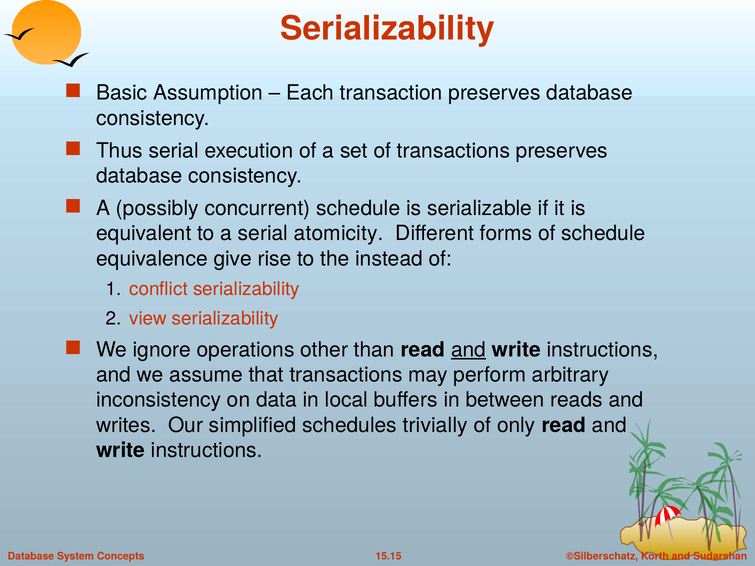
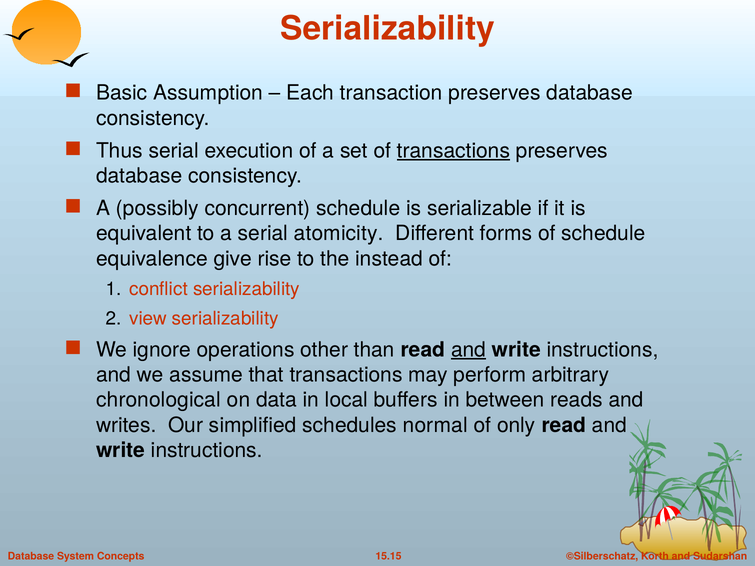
transactions at (453, 151) underline: none -> present
inconsistency: inconsistency -> chronological
trivially: trivially -> normal
